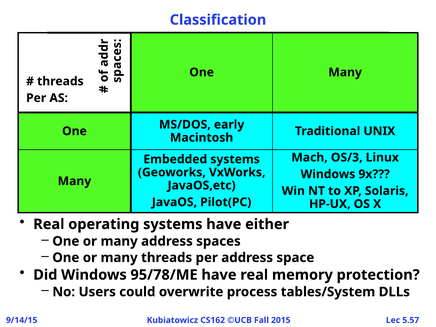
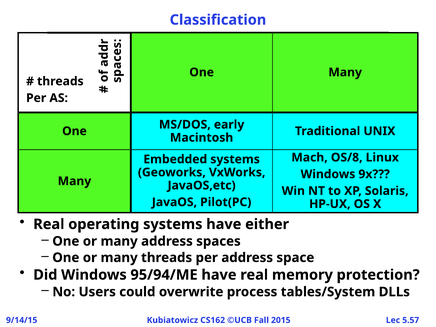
OS/3: OS/3 -> OS/8
95/78/ME: 95/78/ME -> 95/94/ME
